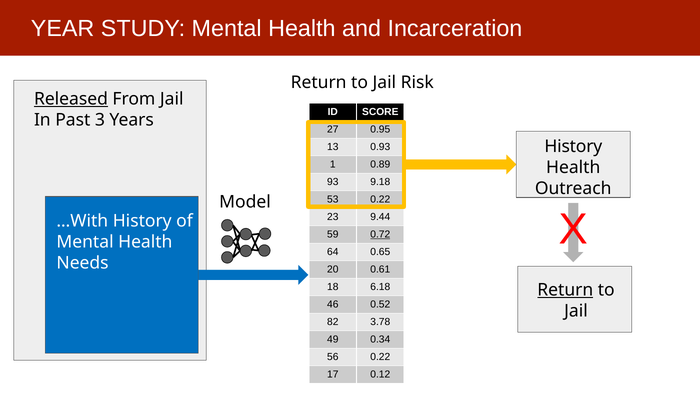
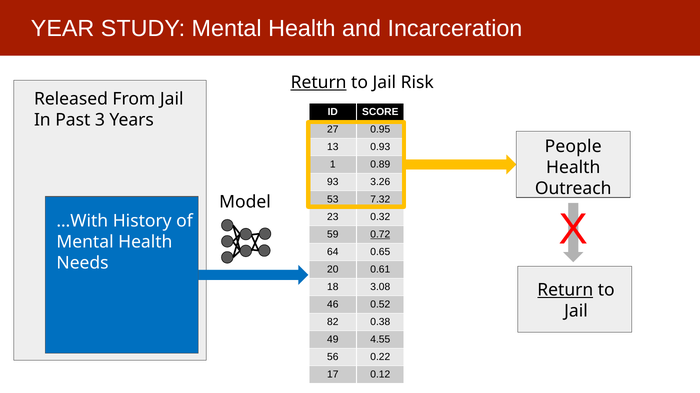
Return at (319, 82) underline: none -> present
Released underline: present -> none
History at (573, 147): History -> People
9.18: 9.18 -> 3.26
53 0.22: 0.22 -> 7.32
9.44: 9.44 -> 0.32
6.18: 6.18 -> 3.08
3.78: 3.78 -> 0.38
0.34: 0.34 -> 4.55
